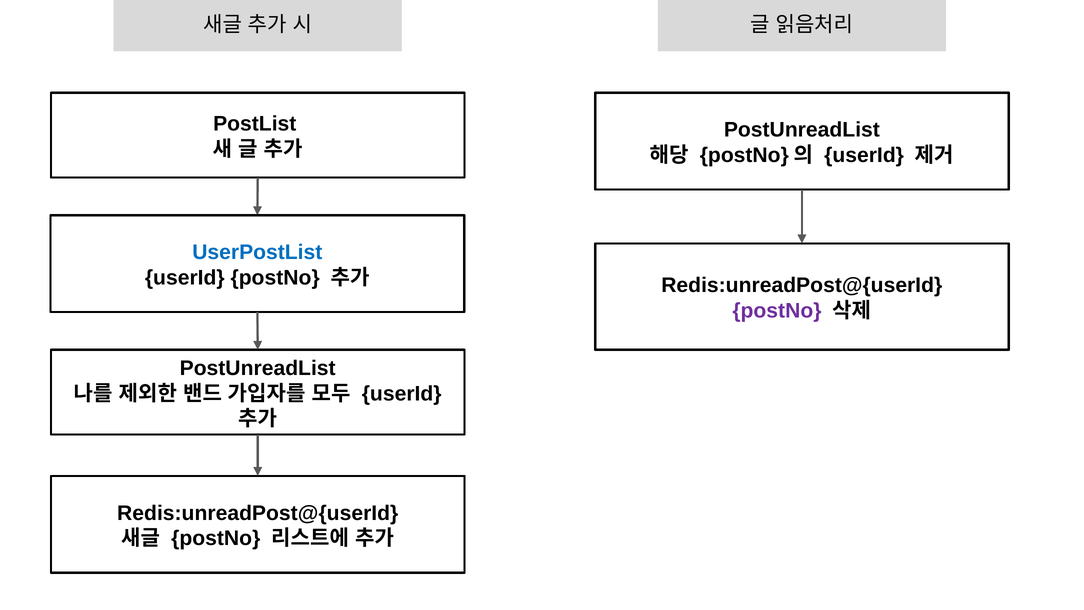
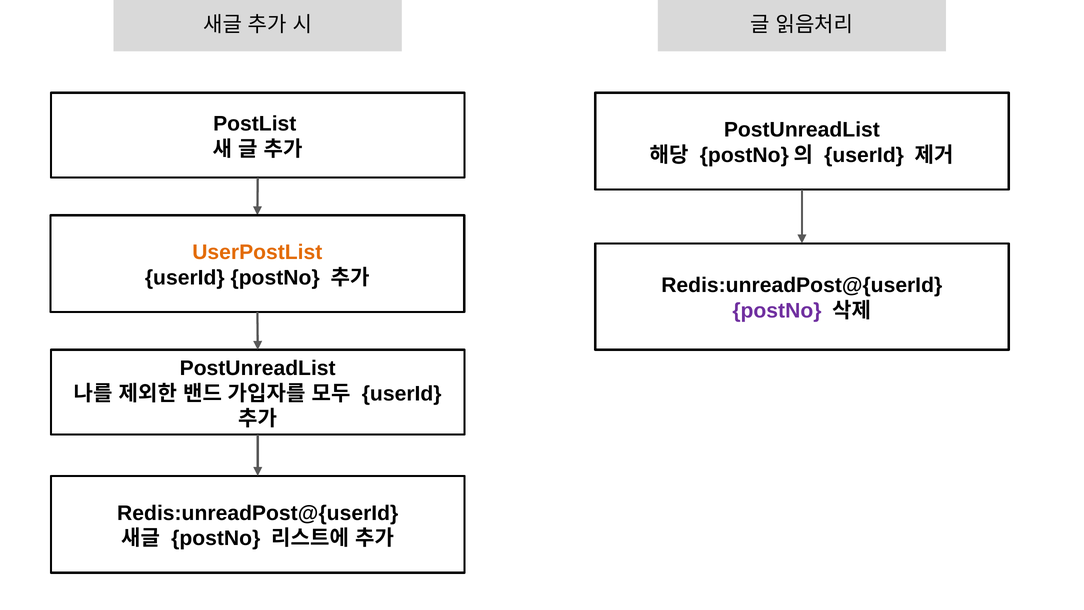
UserPostList colour: blue -> orange
